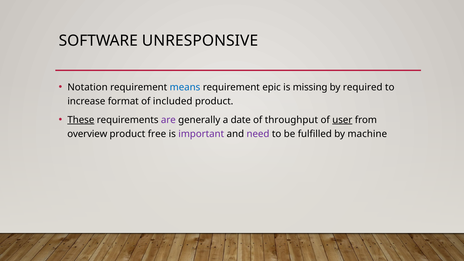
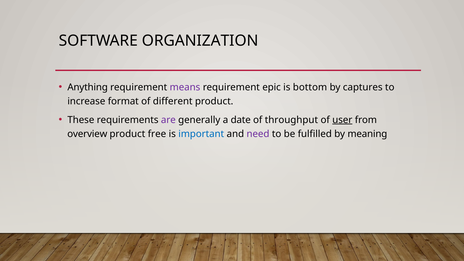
UNRESPONSIVE: UNRESPONSIVE -> ORGANIZATION
Notation: Notation -> Anything
means colour: blue -> purple
missing: missing -> bottom
required: required -> captures
included: included -> different
These underline: present -> none
important colour: purple -> blue
machine: machine -> meaning
